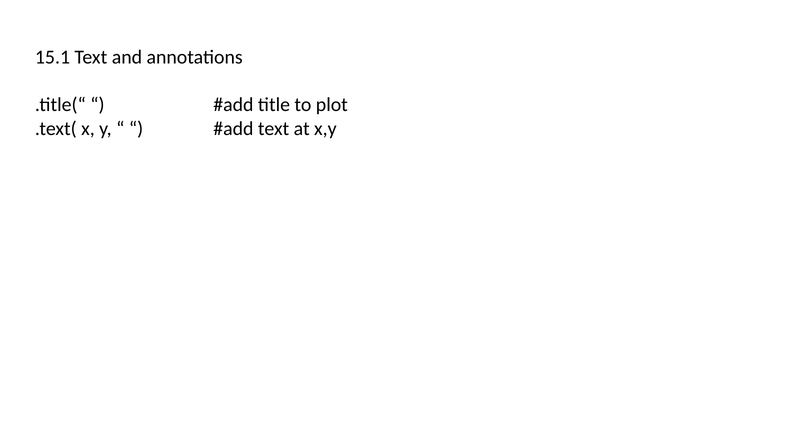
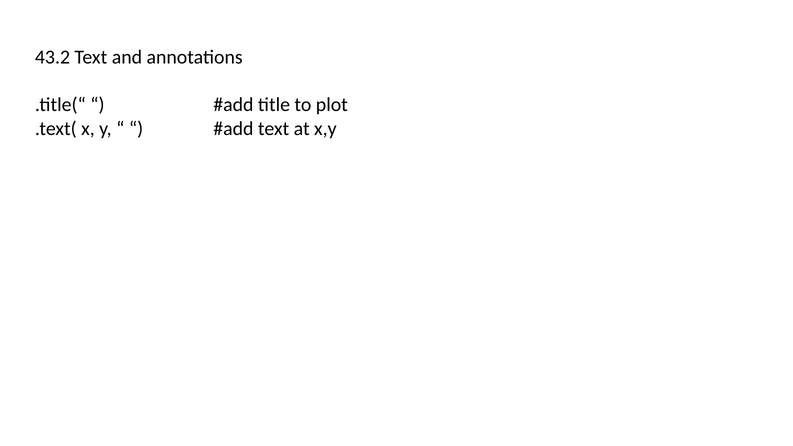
15.1: 15.1 -> 43.2
